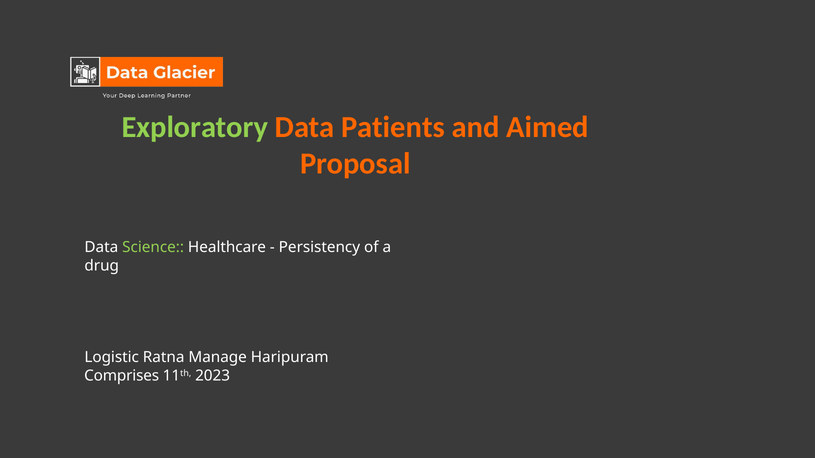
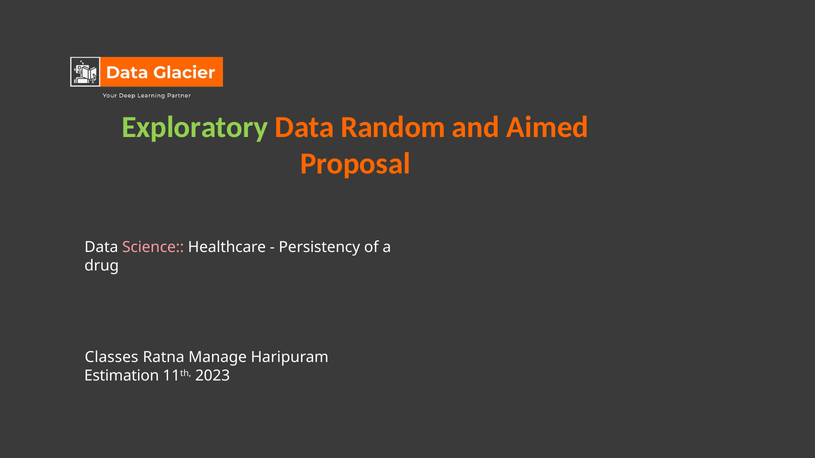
Patients: Patients -> Random
Science colour: light green -> pink
Logistic: Logistic -> Classes
Comprises: Comprises -> Estimation
